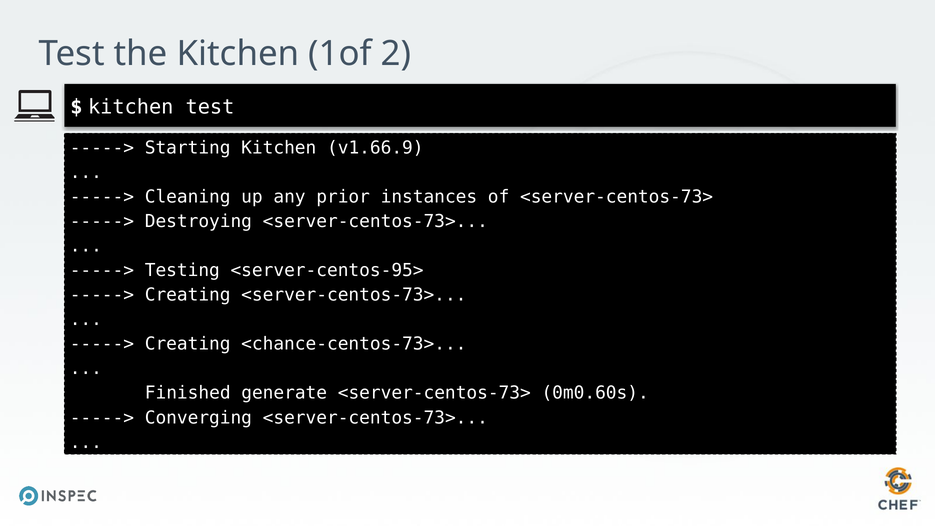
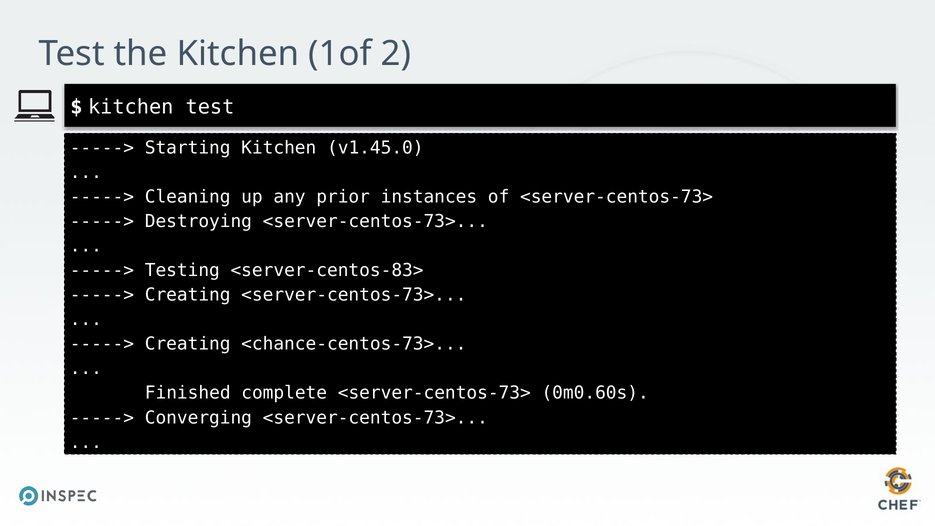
v1.66.9: v1.66.9 -> v1.45.0
<server-centos-95>: <server-centos-95> -> <server-centos-83>
generate: generate -> complete
